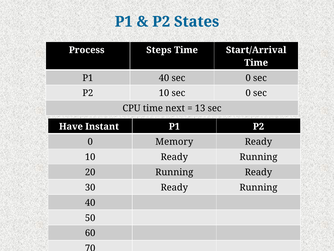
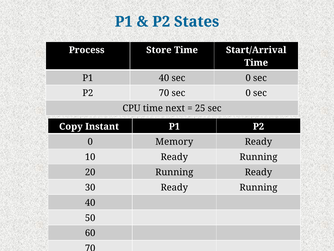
Steps: Steps -> Store
P2 10: 10 -> 70
13: 13 -> 25
Have: Have -> Copy
